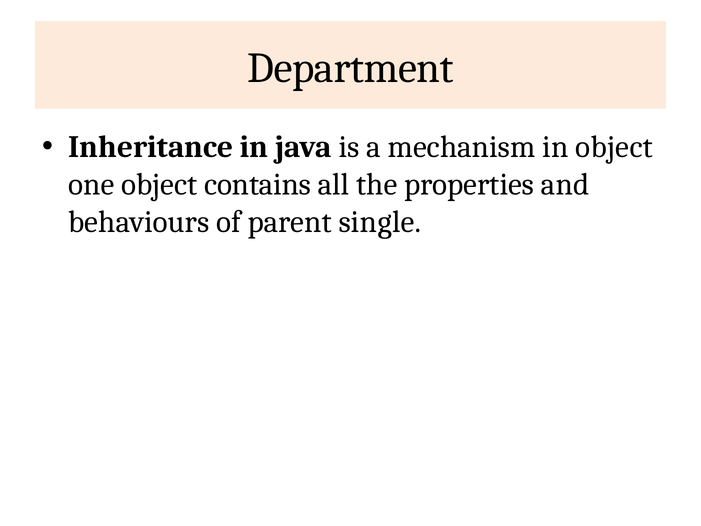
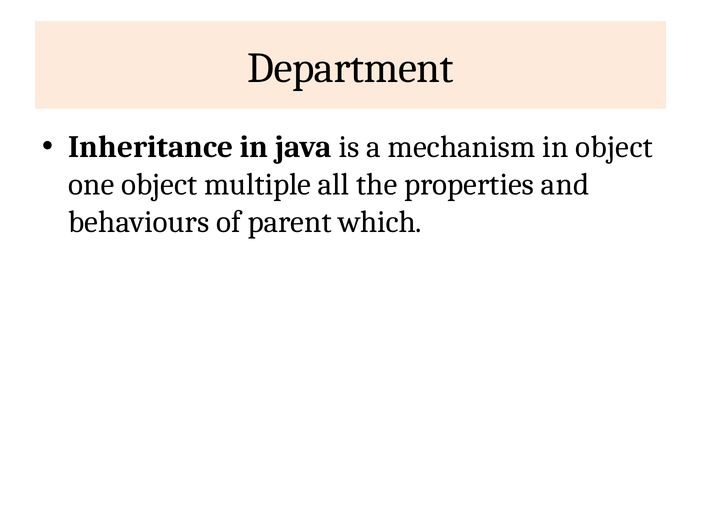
contains: contains -> multiple
single: single -> which
